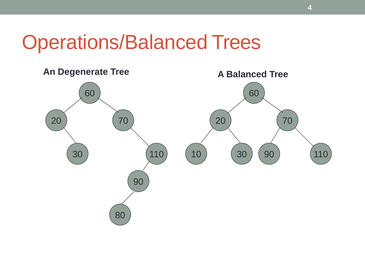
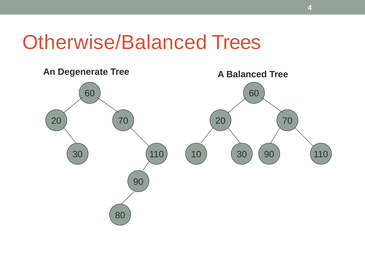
Operations/Balanced: Operations/Balanced -> Otherwise/Balanced
